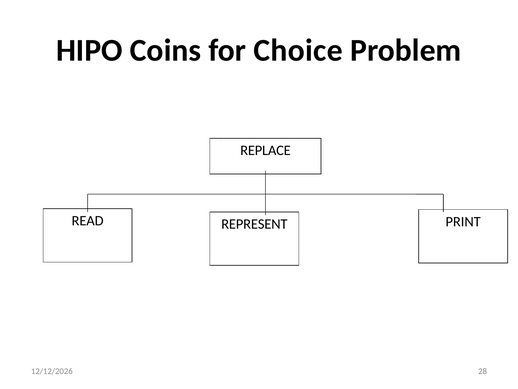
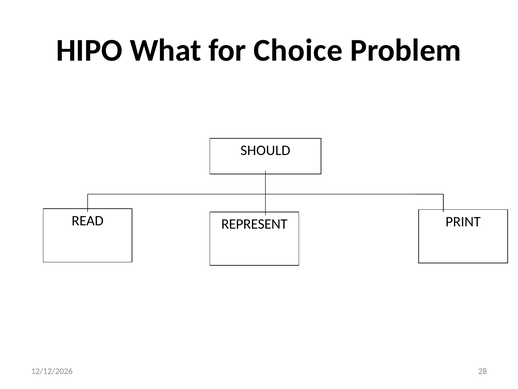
Coins: Coins -> What
REPLACE: REPLACE -> SHOULD
